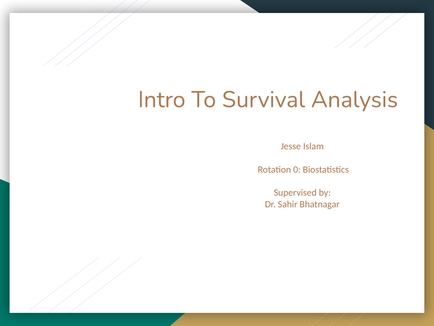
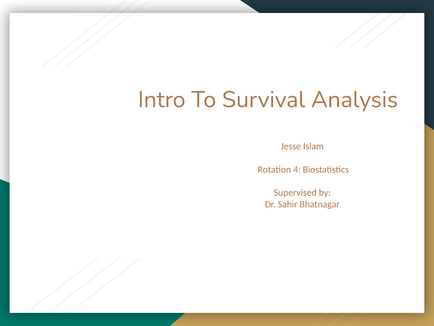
0: 0 -> 4
